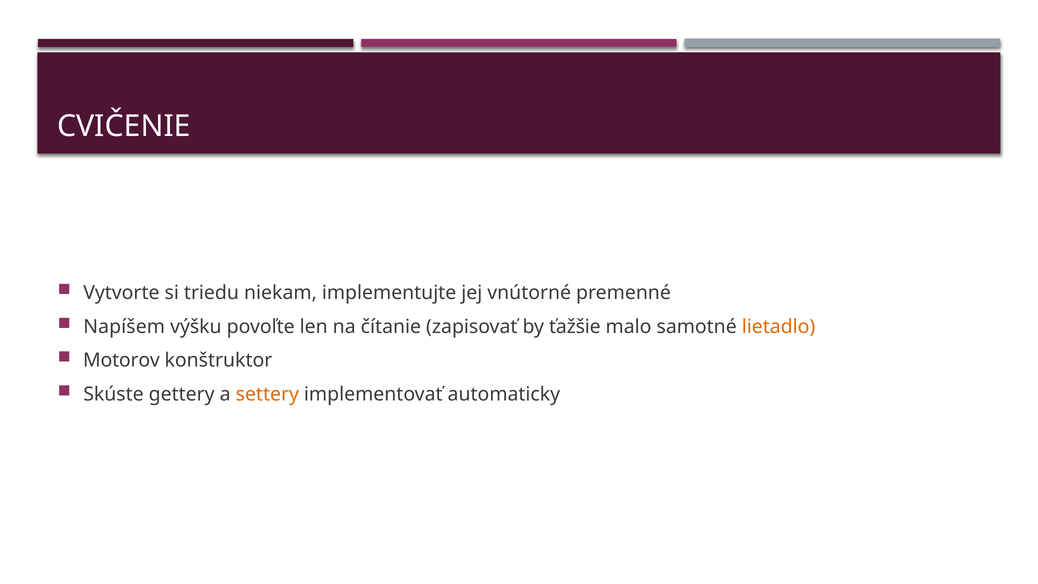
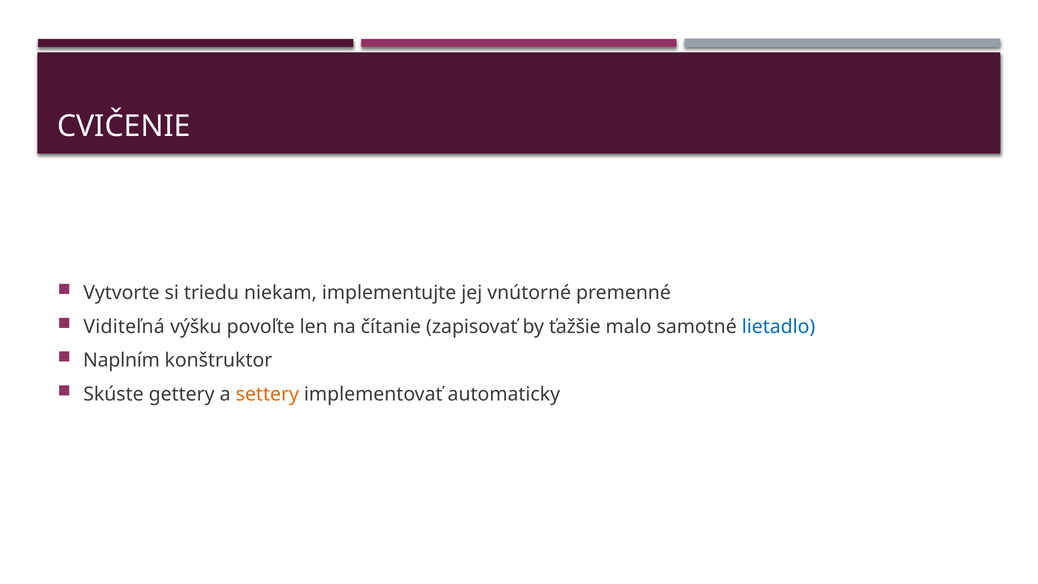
Napíšem: Napíšem -> Viditeľná
lietadlo colour: orange -> blue
Motorov: Motorov -> Naplním
